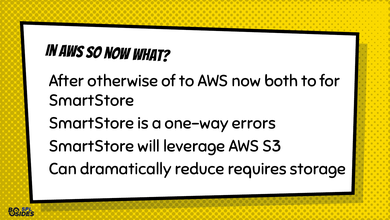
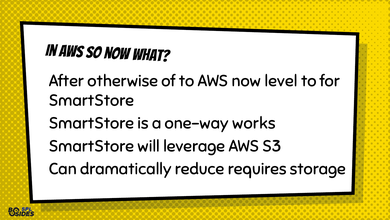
both: both -> level
errors: errors -> works
